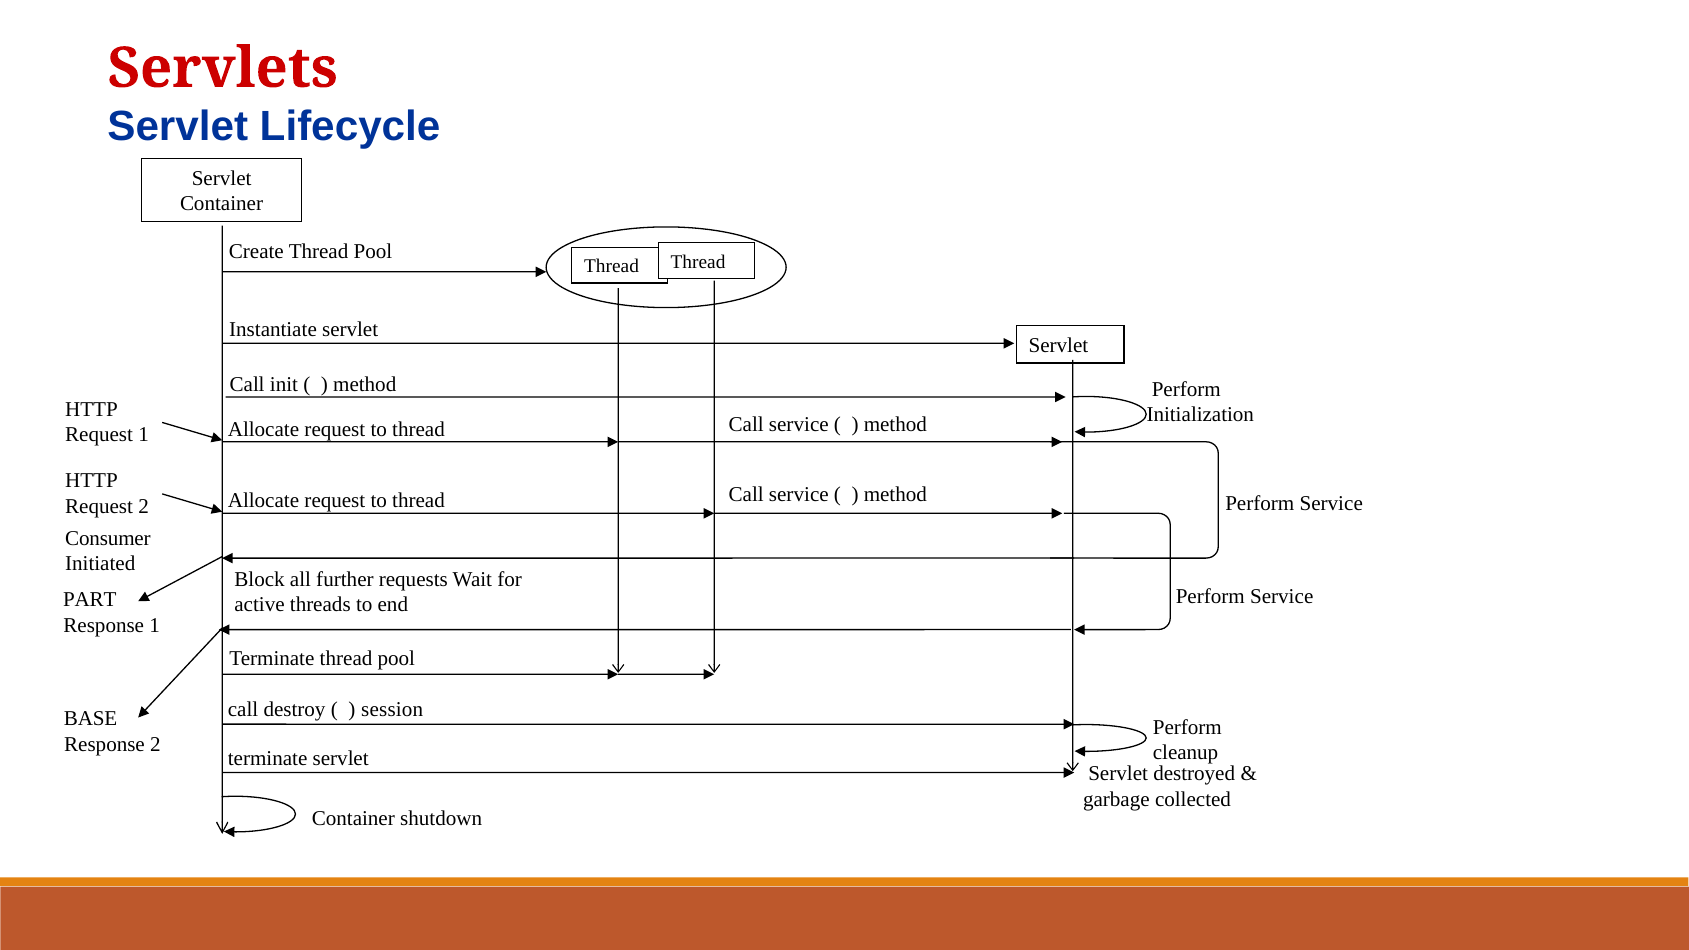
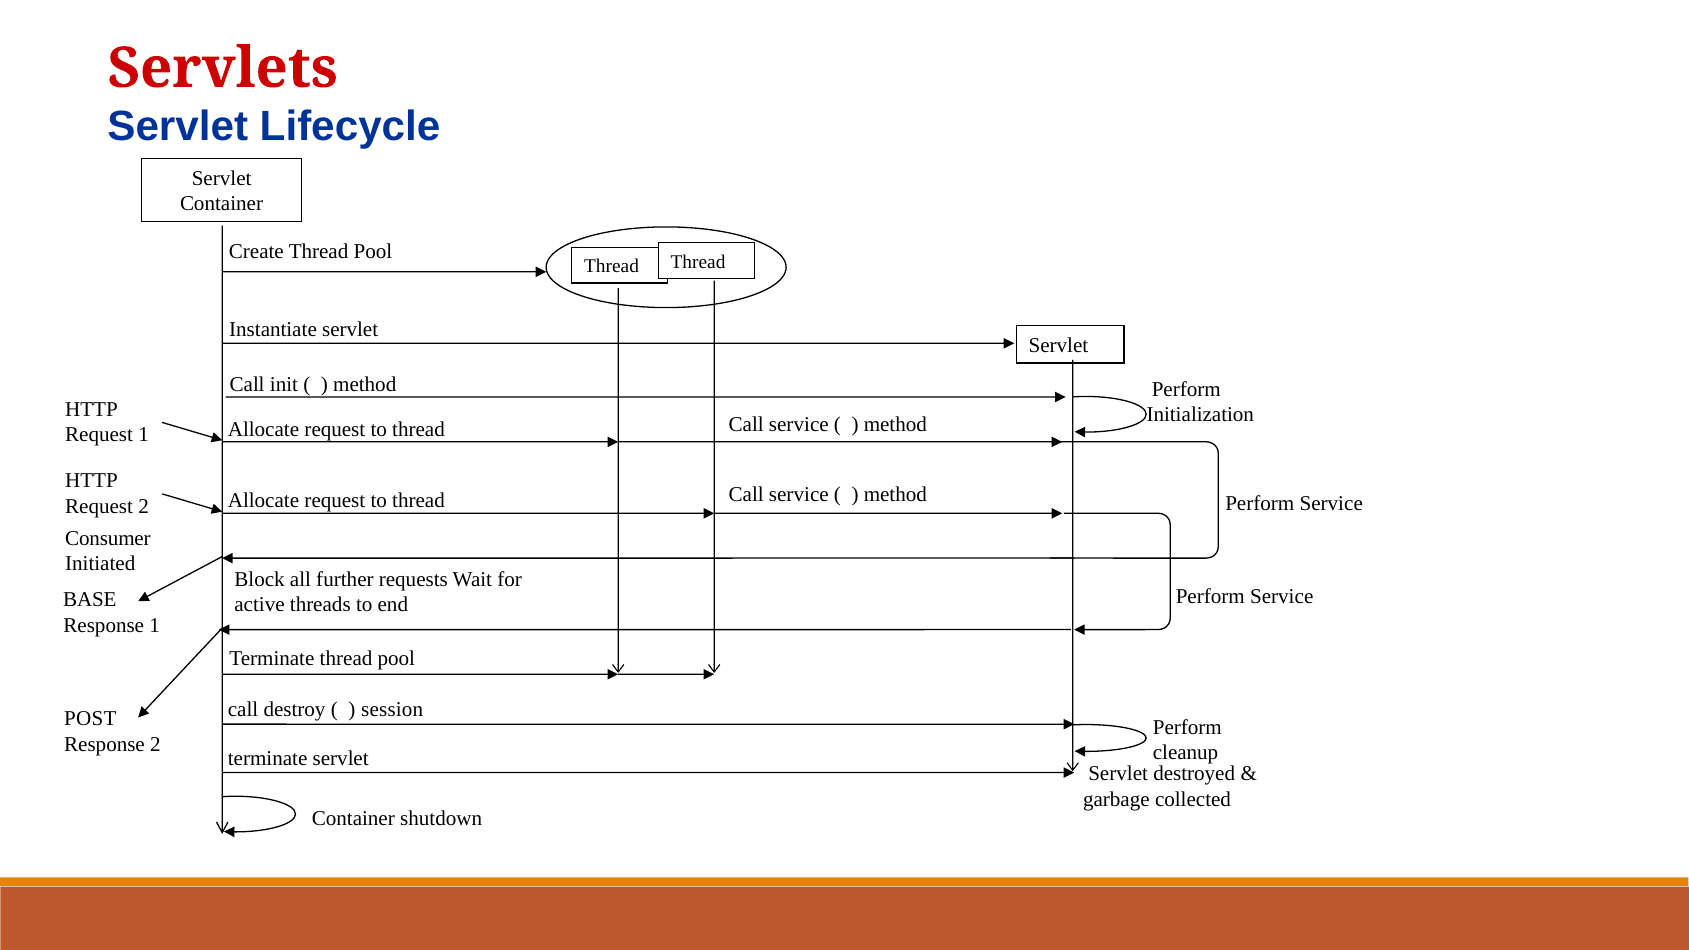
PART: PART -> BASE
BASE: BASE -> POST
